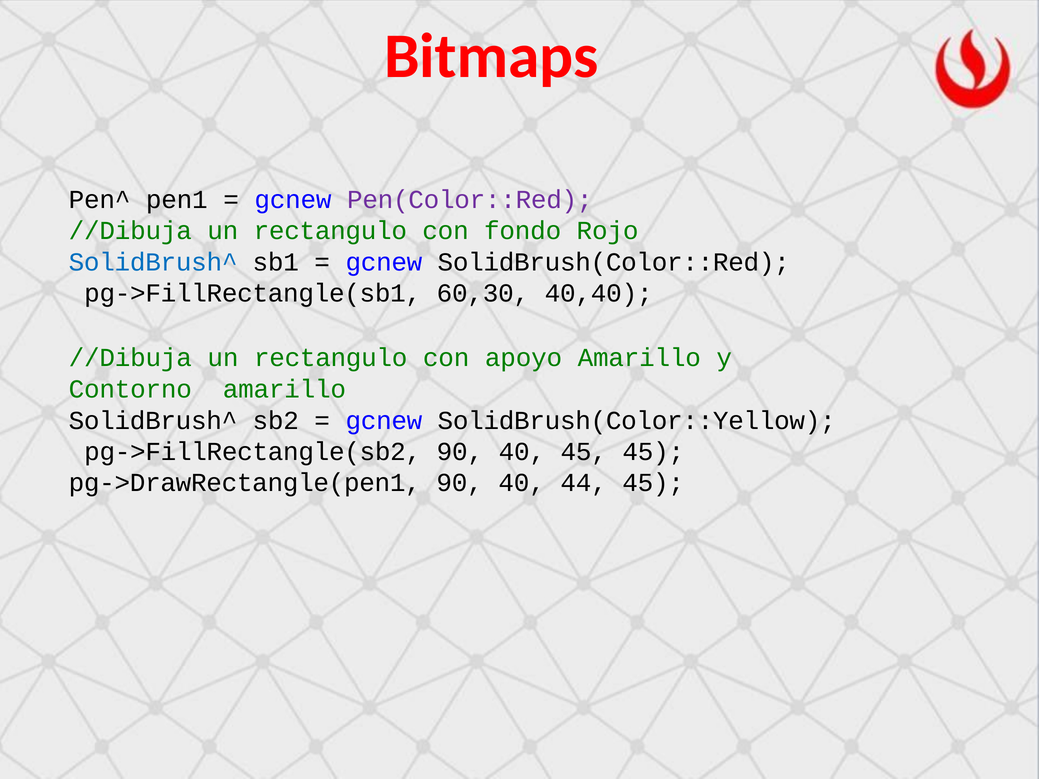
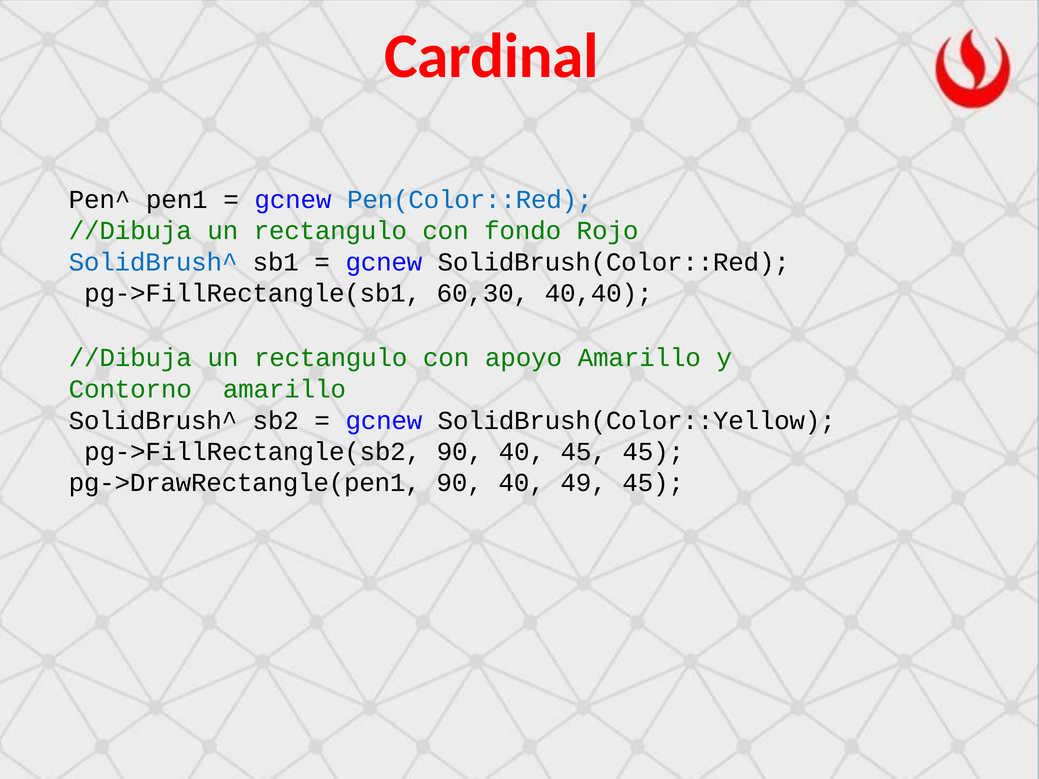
Bitmaps: Bitmaps -> Cardinal
Pen(Color::Red colour: purple -> blue
44: 44 -> 49
